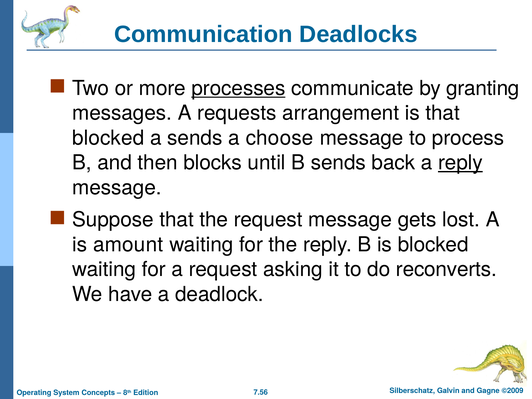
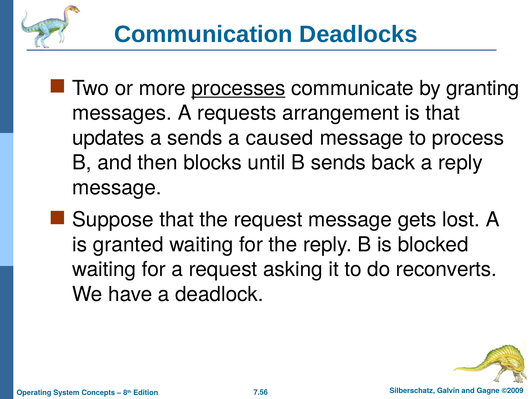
blocked at (108, 138): blocked -> updates
choose: choose -> caused
reply at (460, 163) underline: present -> none
amount: amount -> granted
